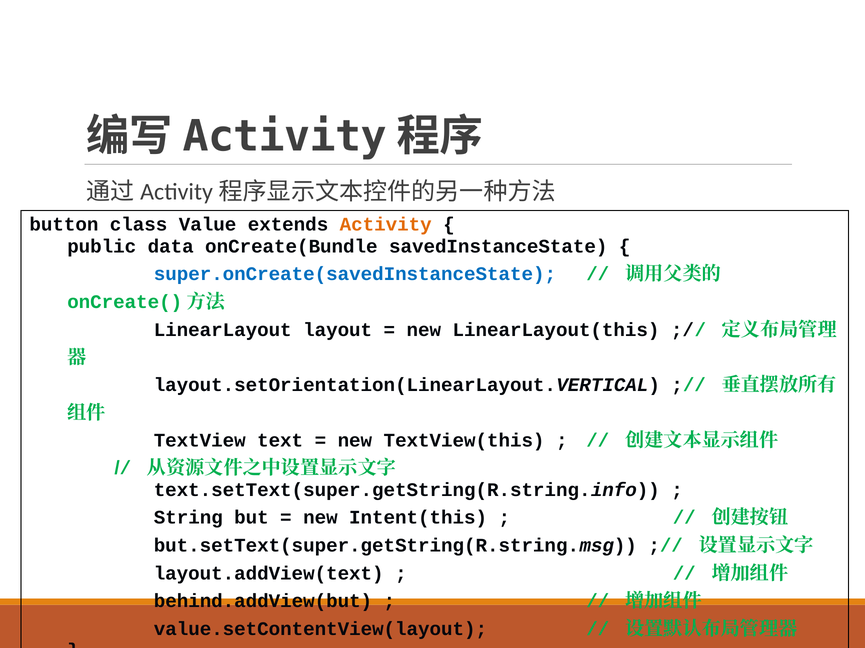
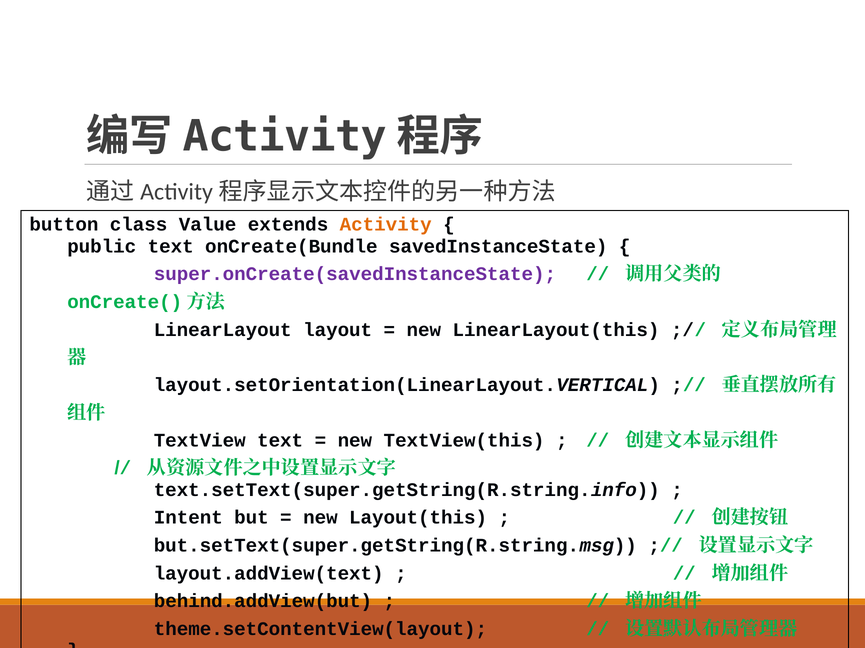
public data: data -> text
super.onCreate(savedInstanceState colour: blue -> purple
String: String -> Intent
Intent(this: Intent(this -> Layout(this
value.setContentView(layout: value.setContentView(layout -> theme.setContentView(layout
